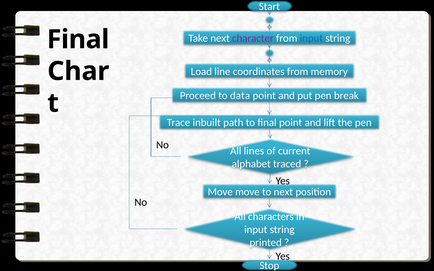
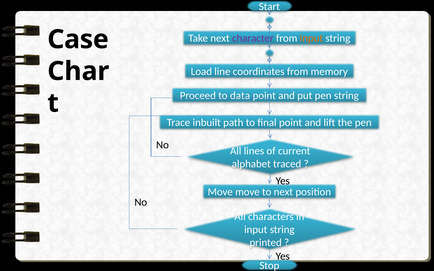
input at (311, 38) colour: blue -> orange
Final at (78, 39): Final -> Case
pen break: break -> string
